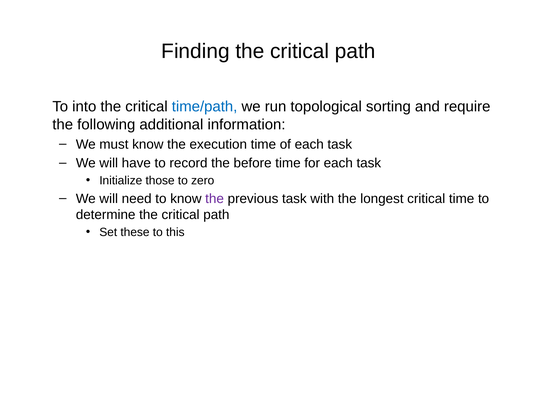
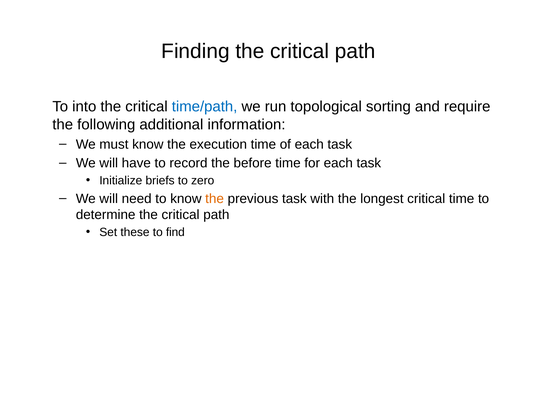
those: those -> briefs
the at (215, 198) colour: purple -> orange
this: this -> find
